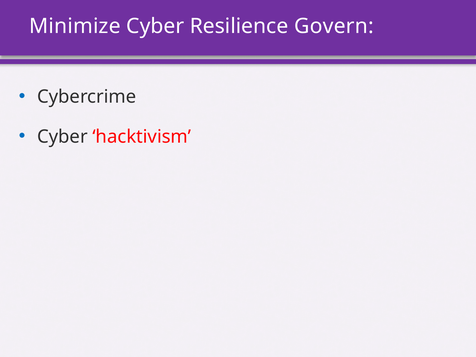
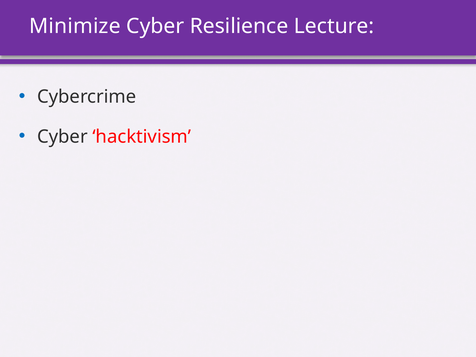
Govern: Govern -> Lecture
